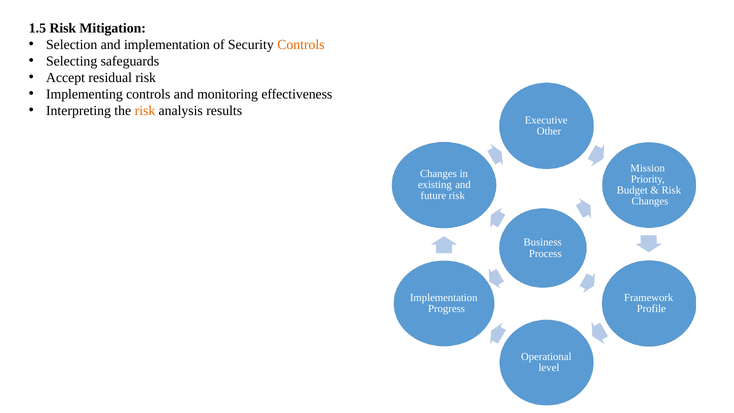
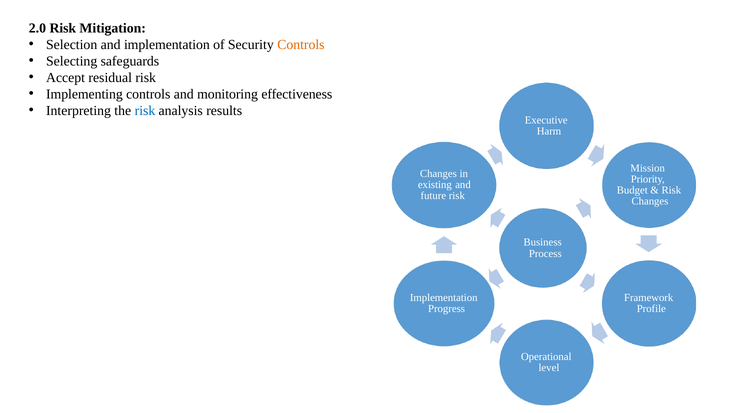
1.5: 1.5 -> 2.0
risk at (145, 111) colour: orange -> blue
Other: Other -> Harm
